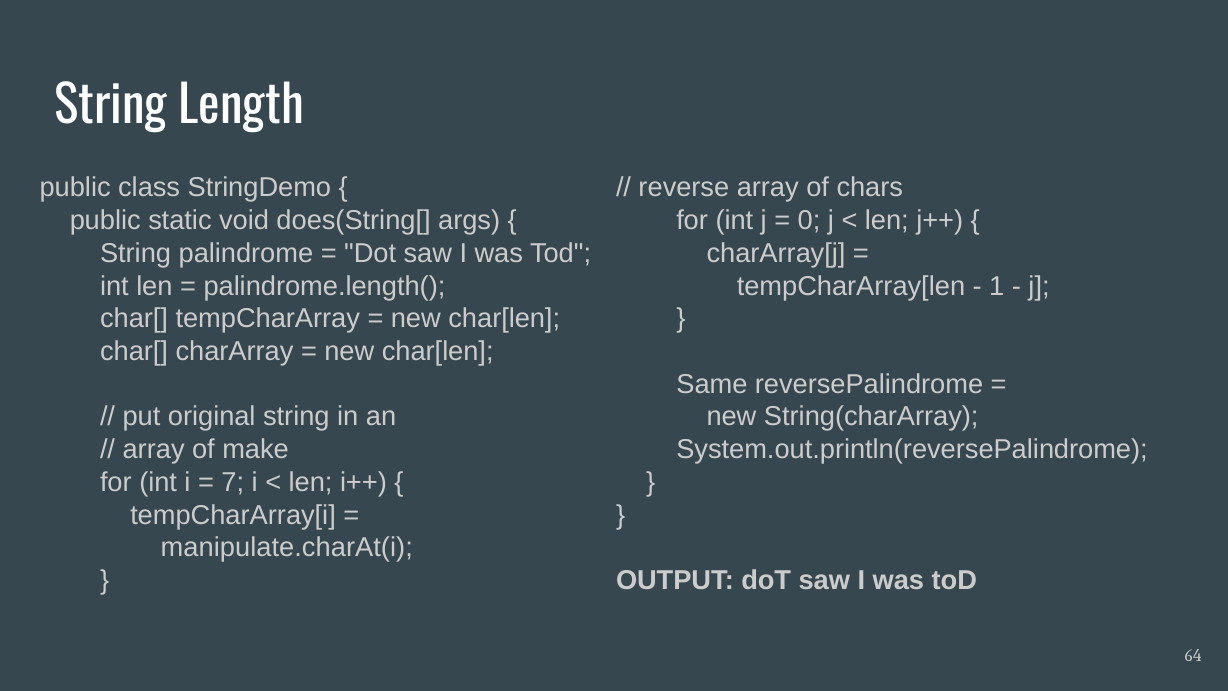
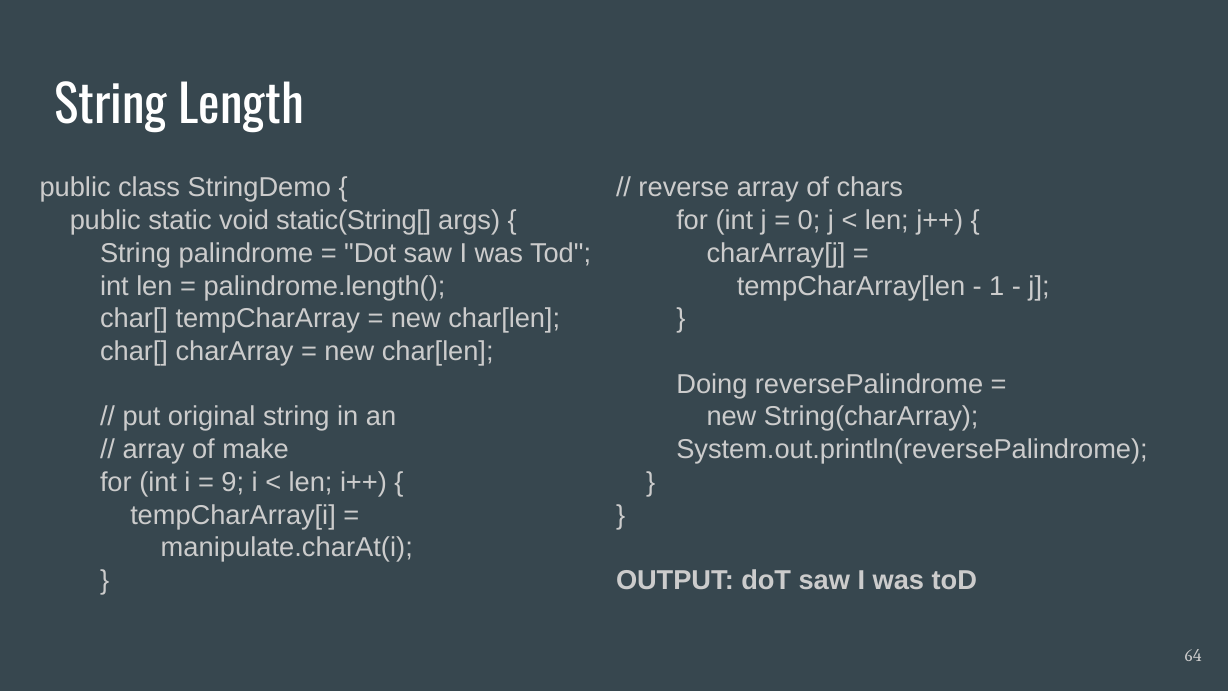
does(String[: does(String[ -> static(String[
Same: Same -> Doing
7: 7 -> 9
